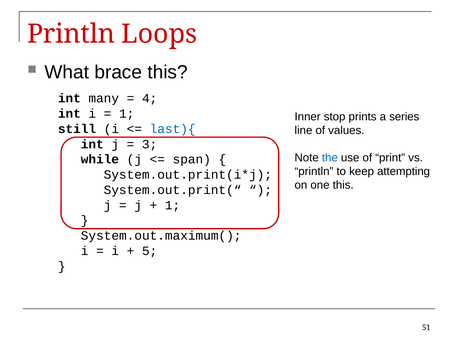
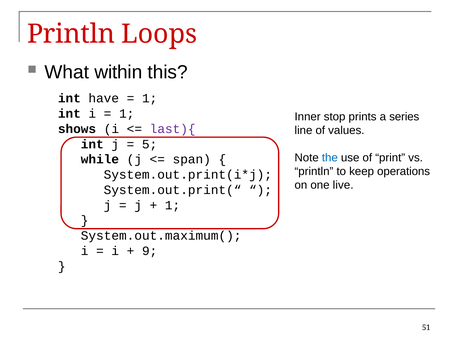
brace: brace -> within
many: many -> have
4 at (150, 99): 4 -> 1
still: still -> shows
last){ colour: blue -> purple
3: 3 -> 5
attempting: attempting -> operations
one this: this -> live
5: 5 -> 9
